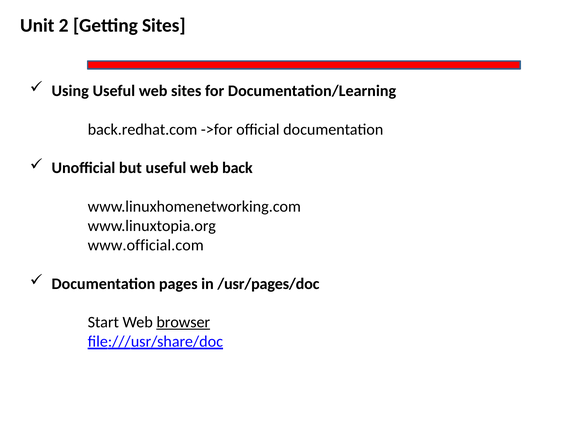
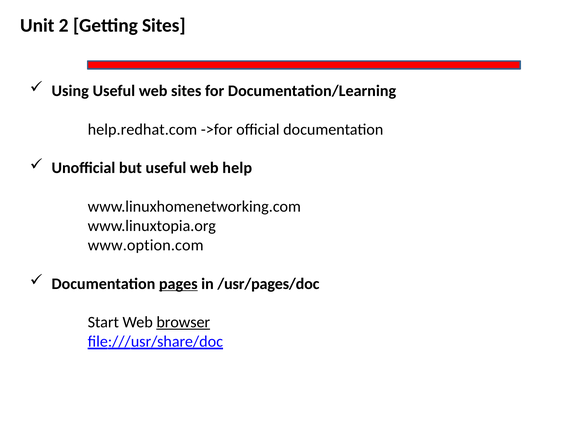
back.redhat.com: back.redhat.com -> help.redhat.com
back: back -> help
www.official.com: www.official.com -> www.option.com
pages underline: none -> present
